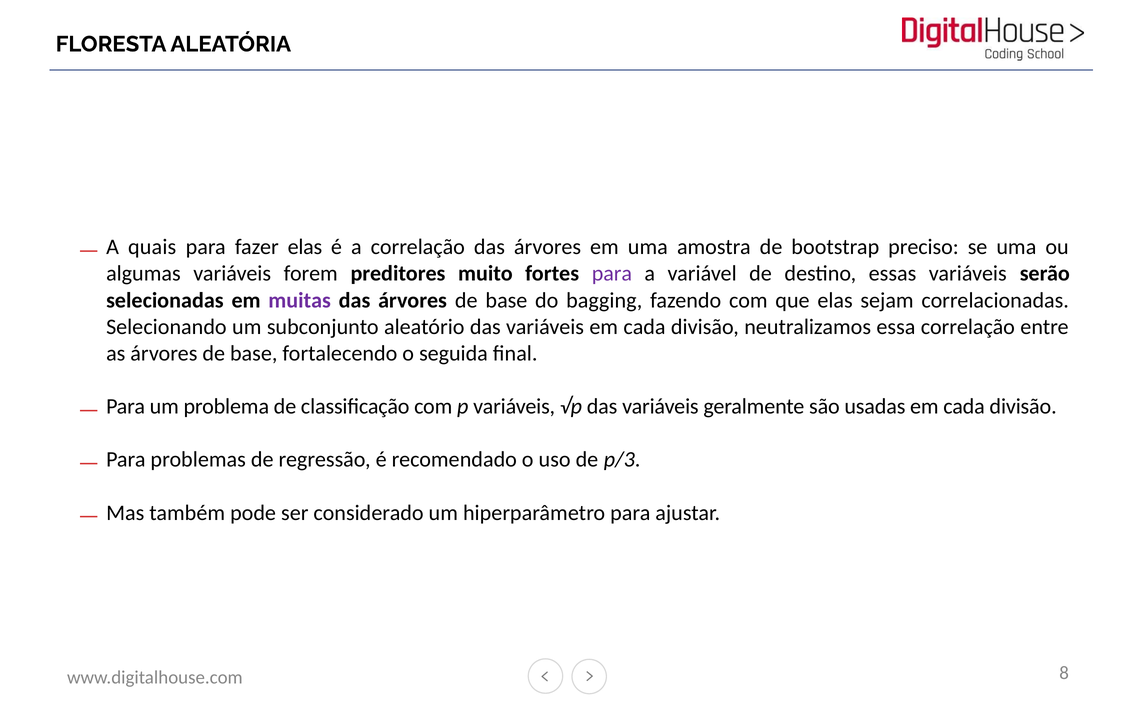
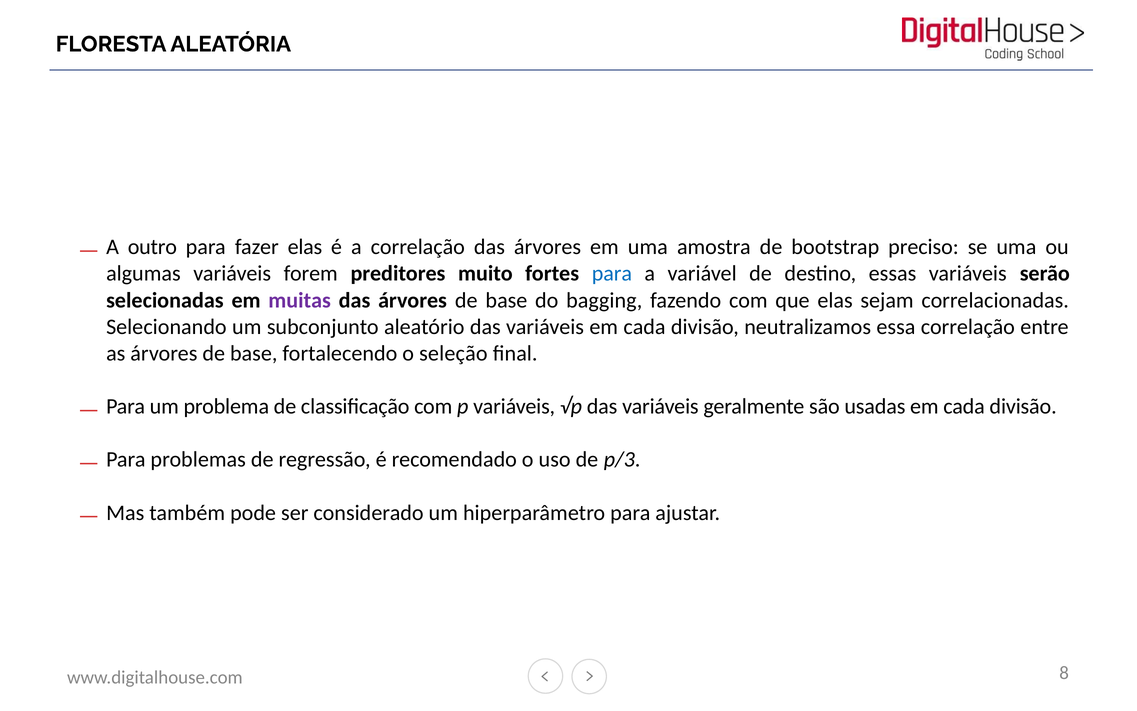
quais: quais -> outro
para at (612, 274) colour: purple -> blue
seguida: seguida -> seleção
